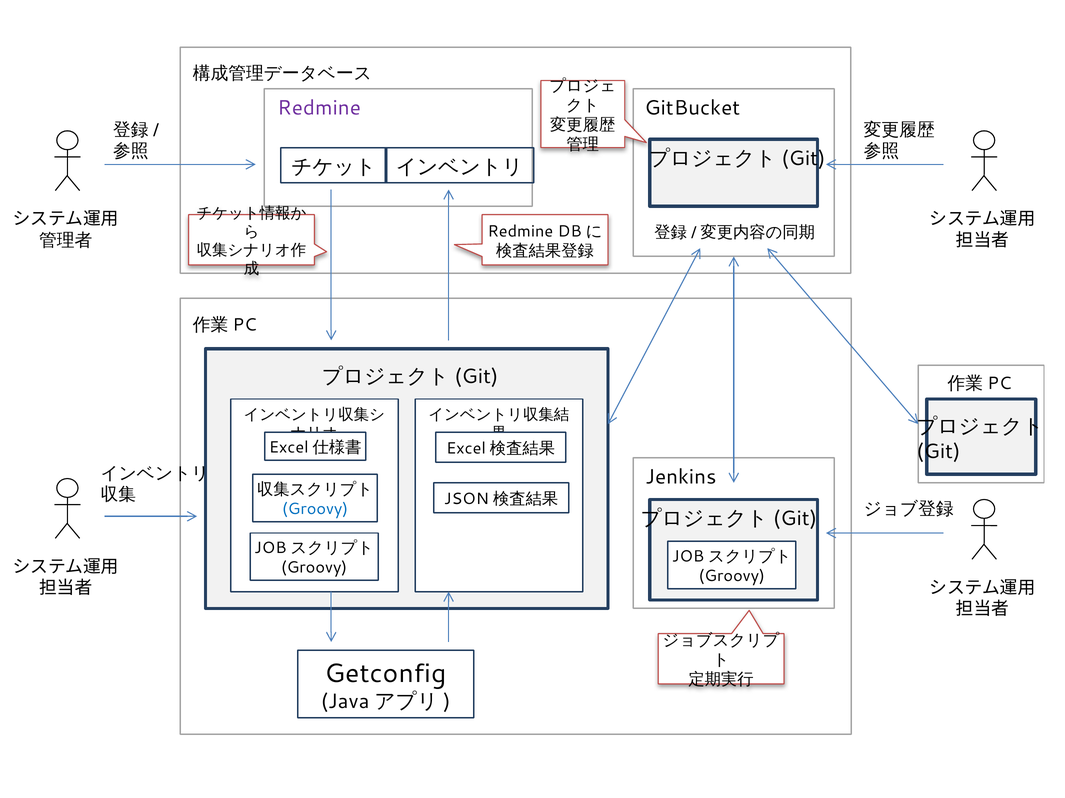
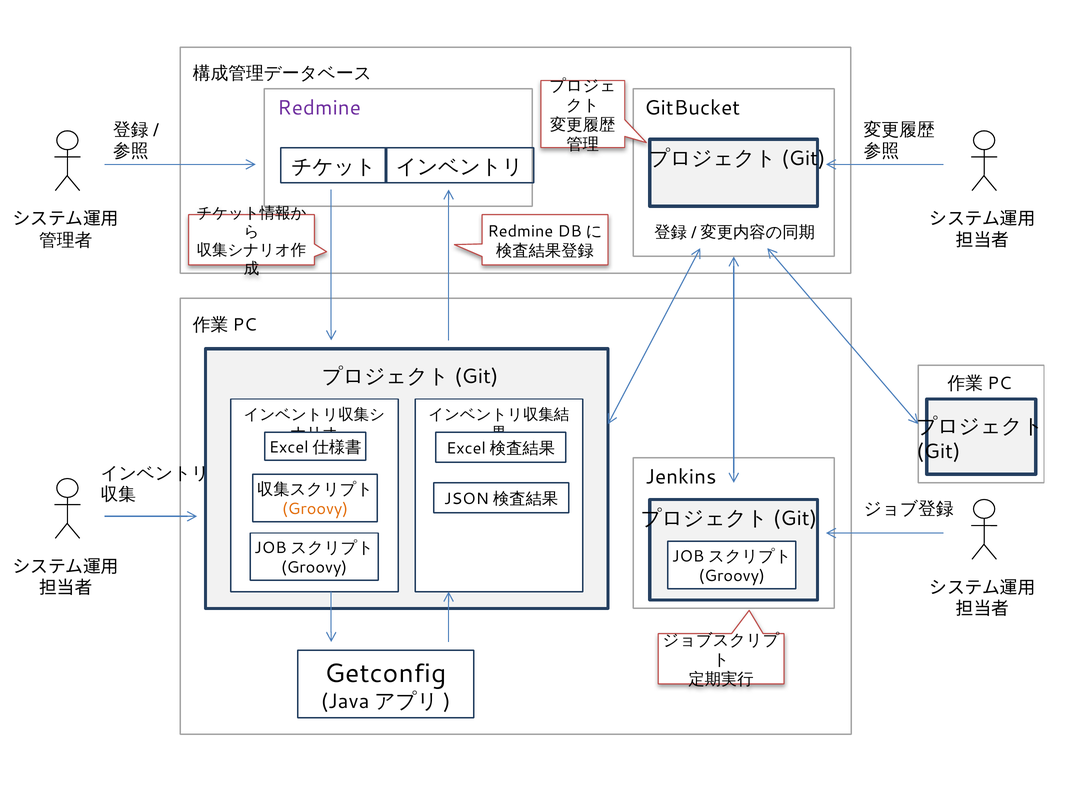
Groovy at (315, 509) colour: blue -> orange
